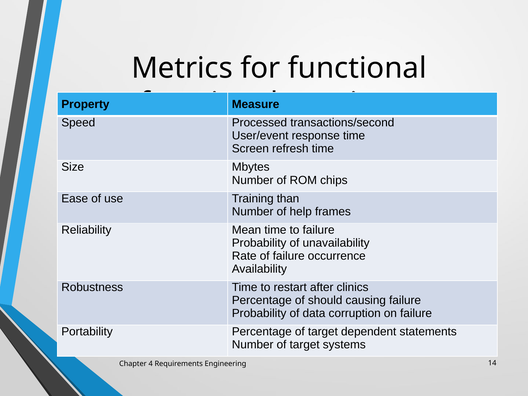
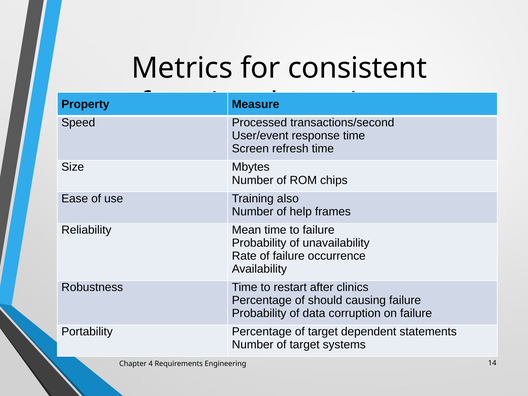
functional: functional -> consistent
than: than -> also
